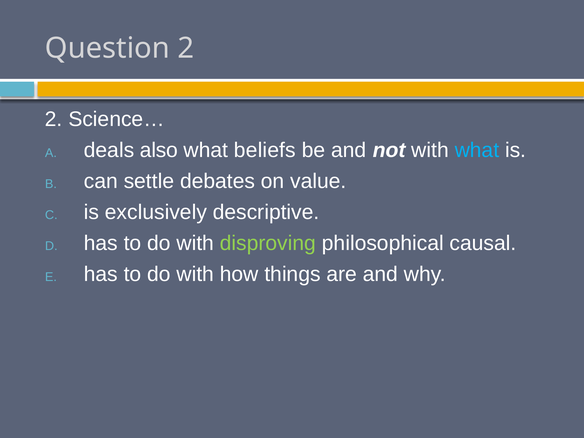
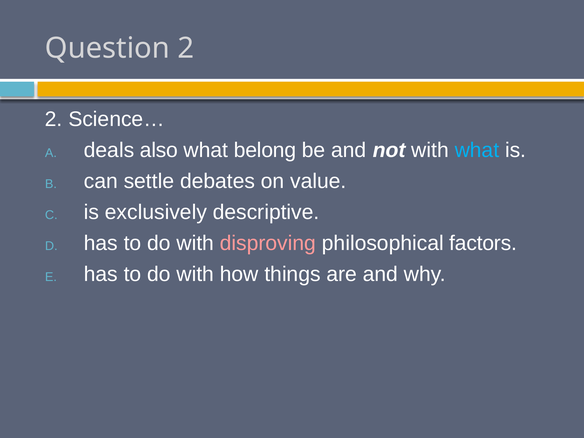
beliefs: beliefs -> belong
disproving colour: light green -> pink
causal: causal -> factors
